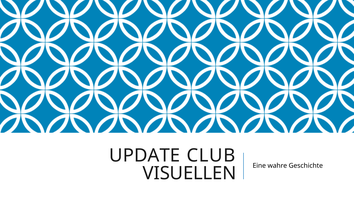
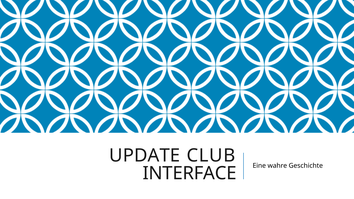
VISUELLEN: VISUELLEN -> INTERFACE
